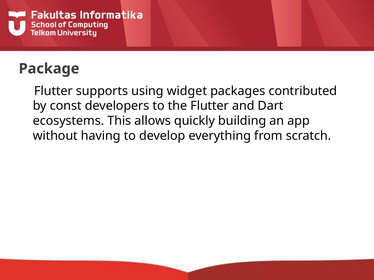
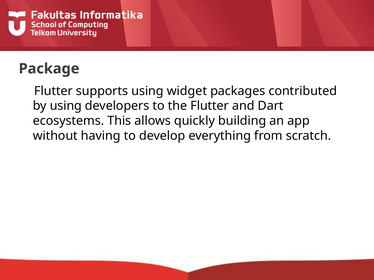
by const: const -> using
